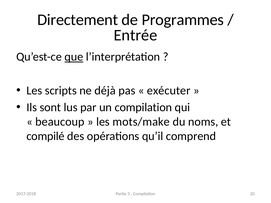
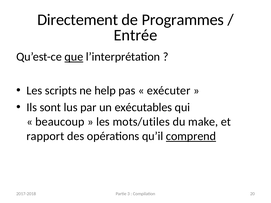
déjà: déjà -> help
un compilation: compilation -> exécutables
mots/make: mots/make -> mots/utiles
noms: noms -> make
compilé: compilé -> rapport
comprend underline: none -> present
